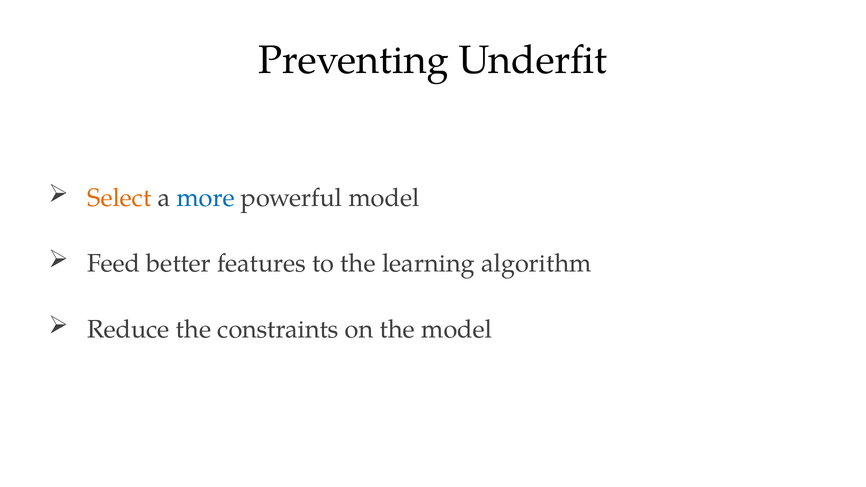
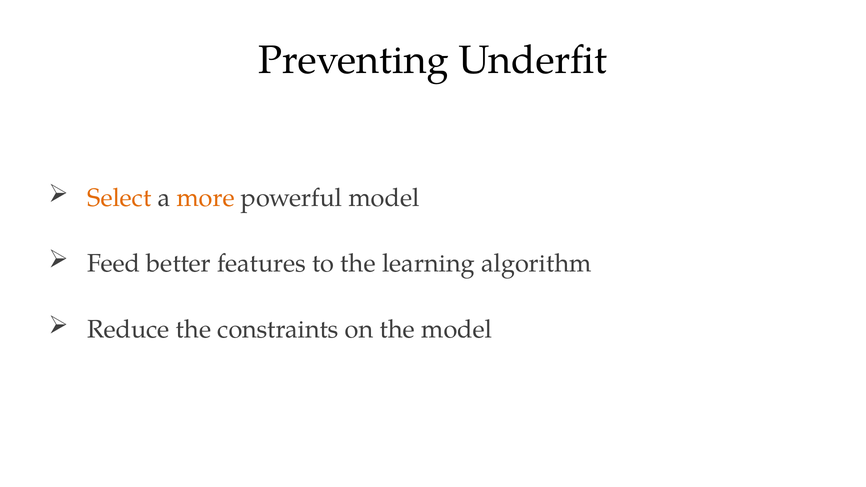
more colour: blue -> orange
